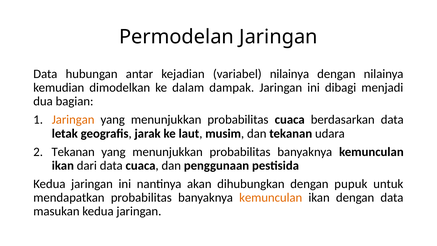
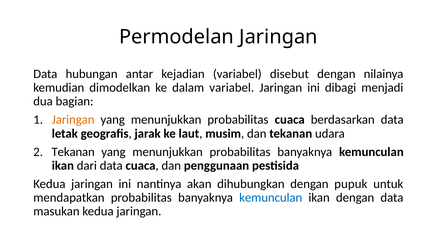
variabel nilainya: nilainya -> disebut
dalam dampak: dampak -> variabel
kemunculan at (271, 197) colour: orange -> blue
